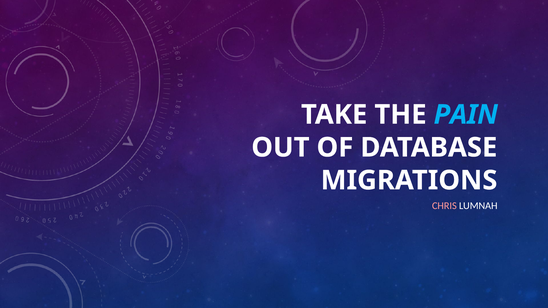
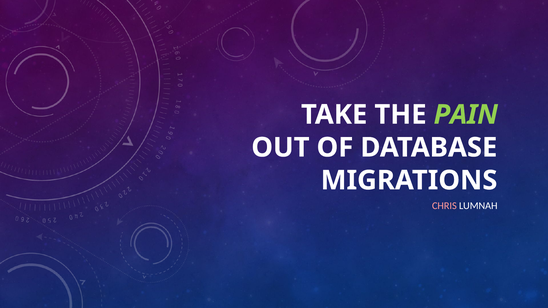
PAIN colour: light blue -> light green
